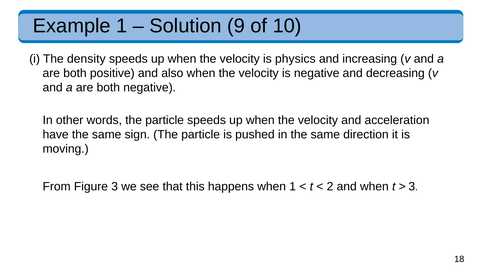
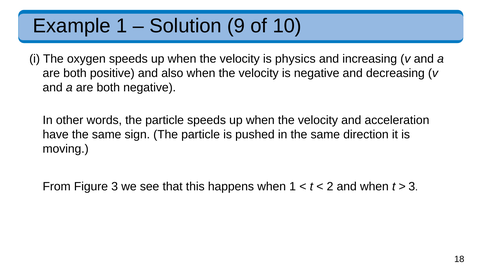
density: density -> oxygen
